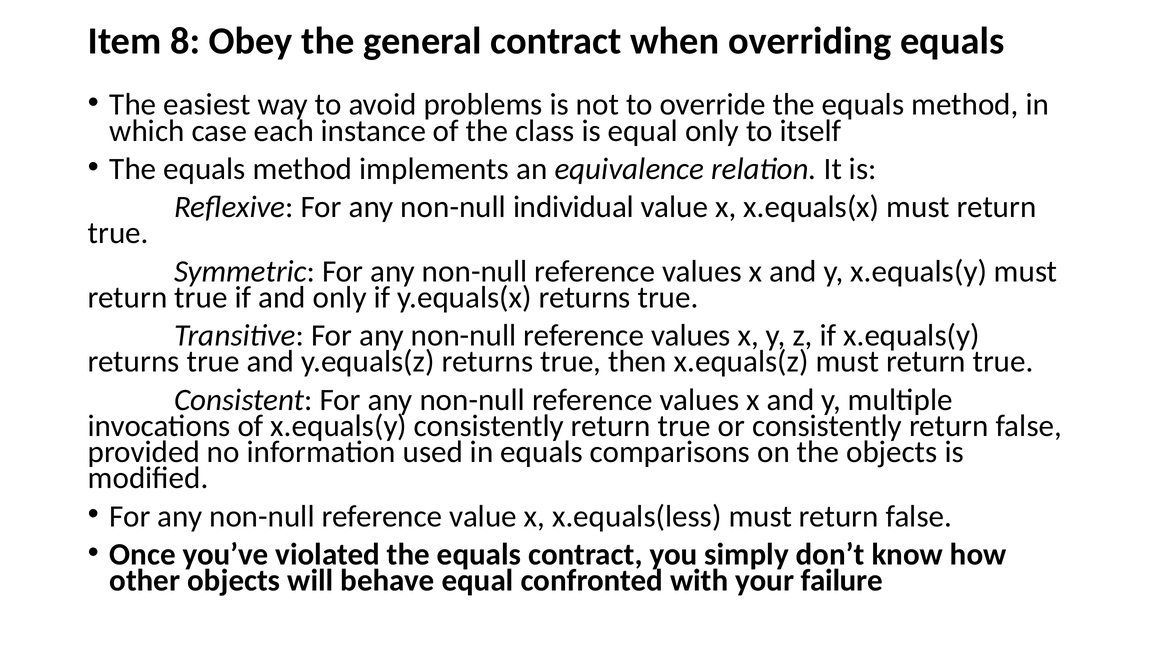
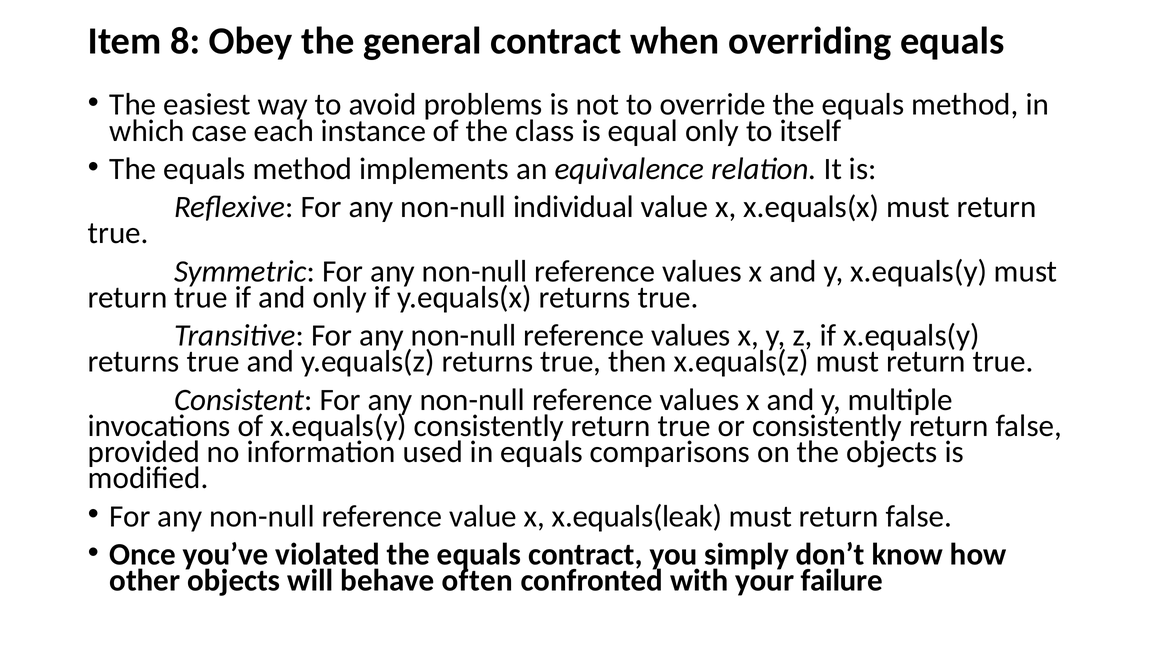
x.equals(less: x.equals(less -> x.equals(leak
behave equal: equal -> often
